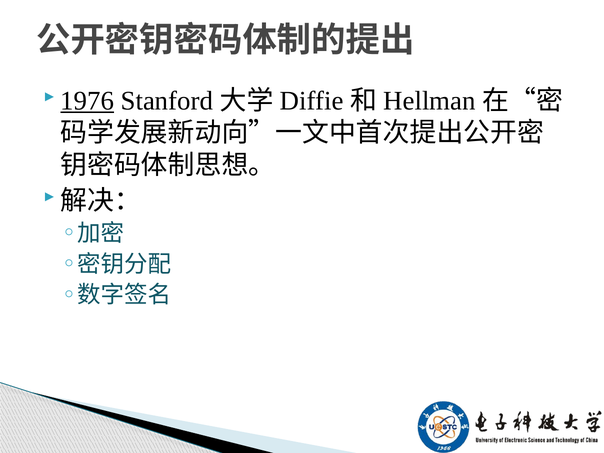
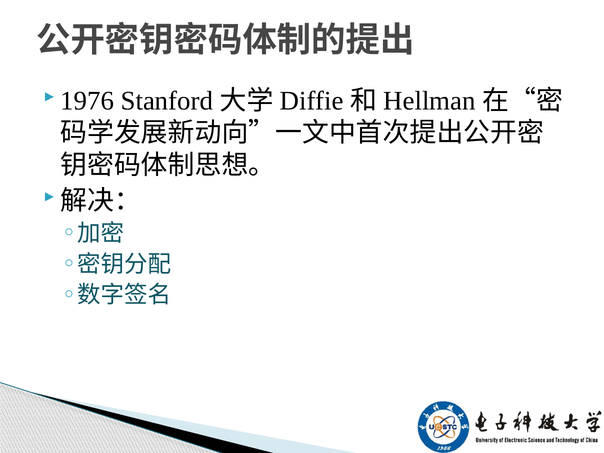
1976 underline: present -> none
